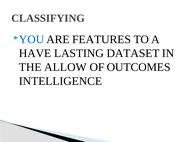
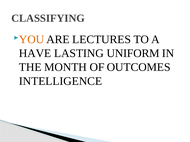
YOU colour: blue -> orange
FEATURES: FEATURES -> LECTURES
DATASET: DATASET -> UNIFORM
ALLOW: ALLOW -> MONTH
